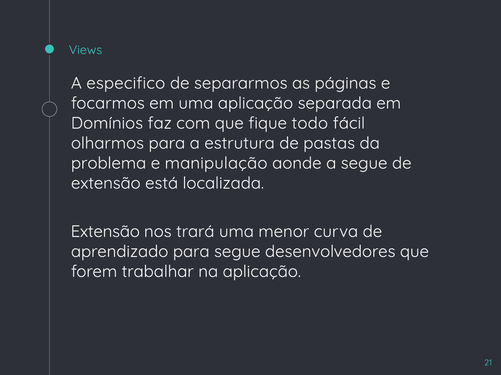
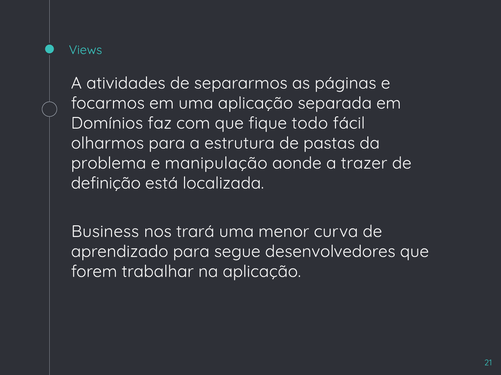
especifico: especifico -> atividades
a segue: segue -> trazer
extensão at (106, 183): extensão -> definição
Extensão at (105, 232): Extensão -> Business
